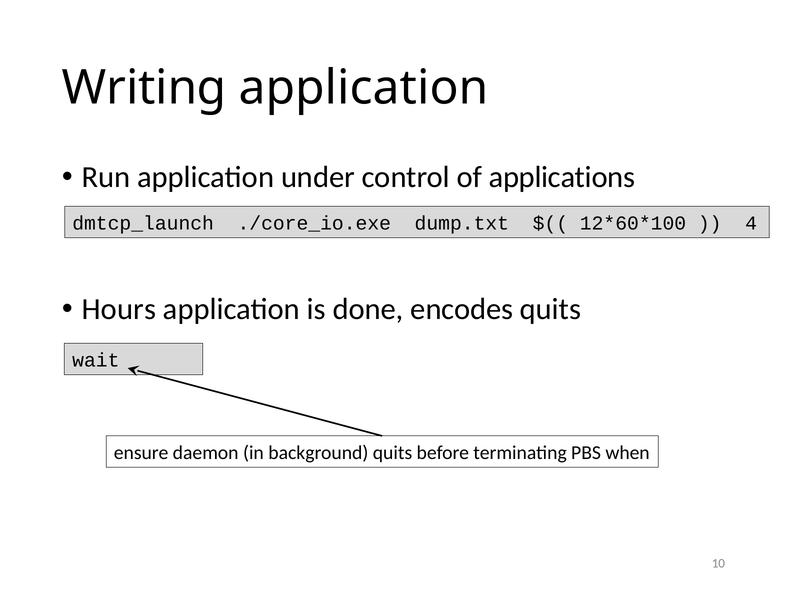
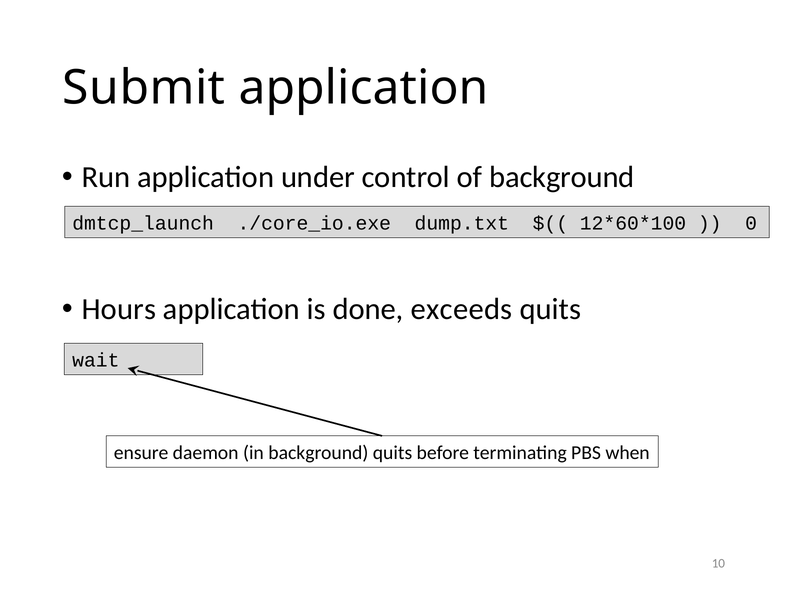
Writing: Writing -> Submit
of applications: applications -> background
4: 4 -> 0
encodes: encodes -> exceeds
